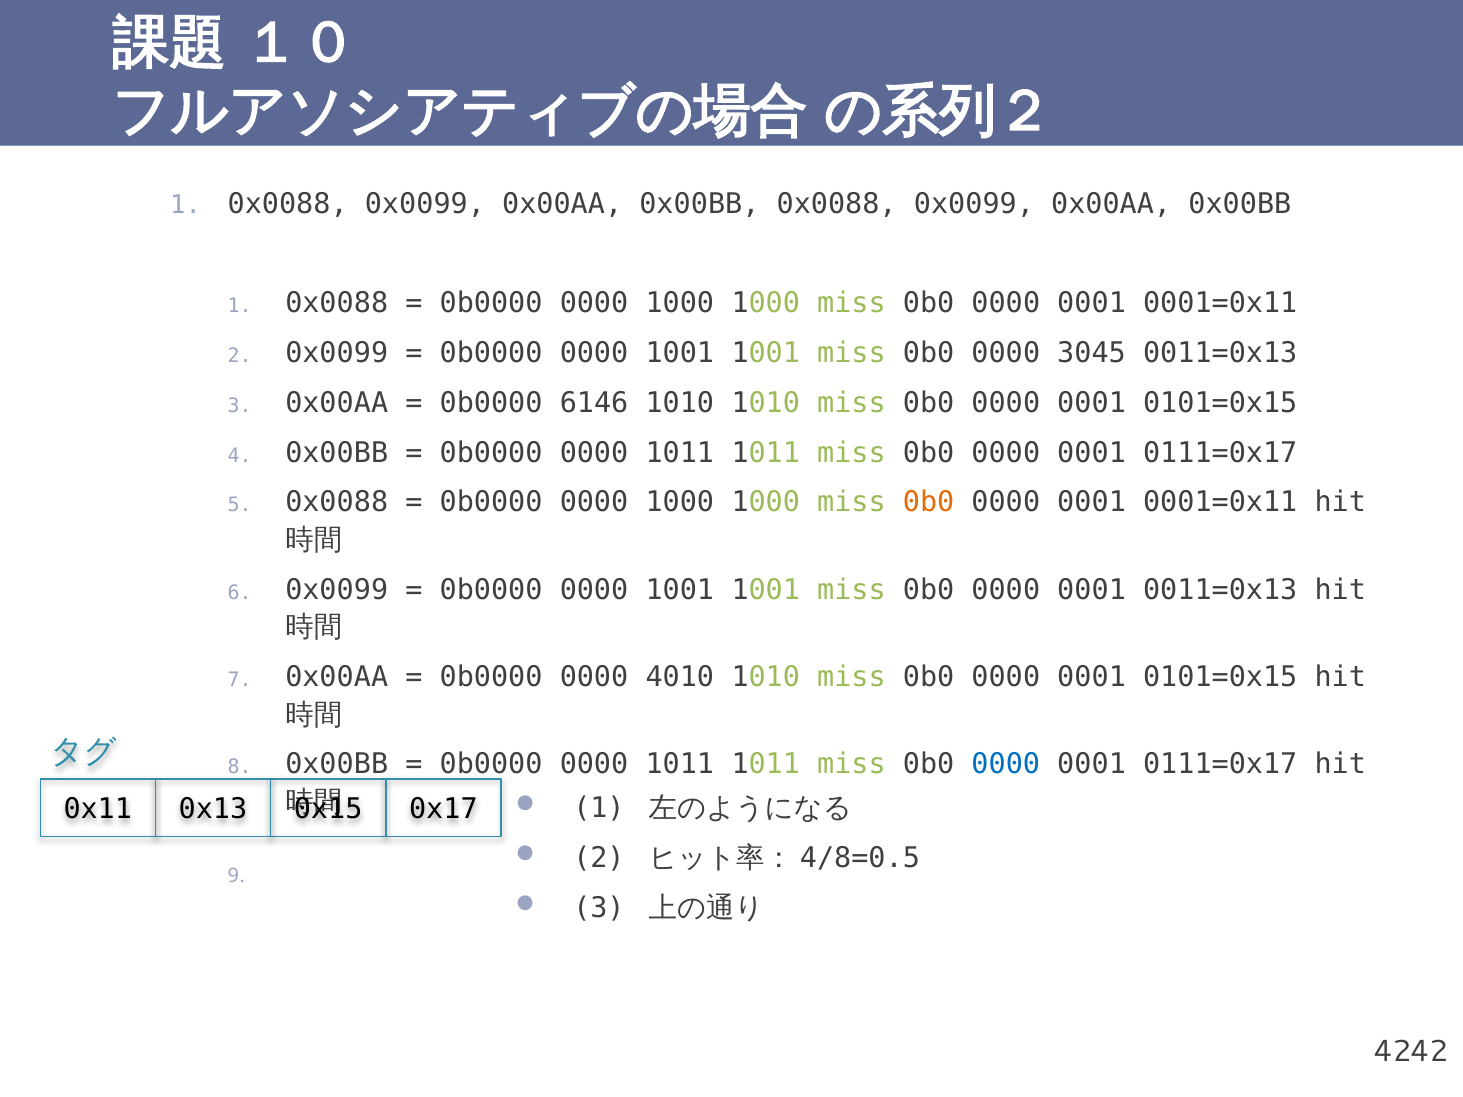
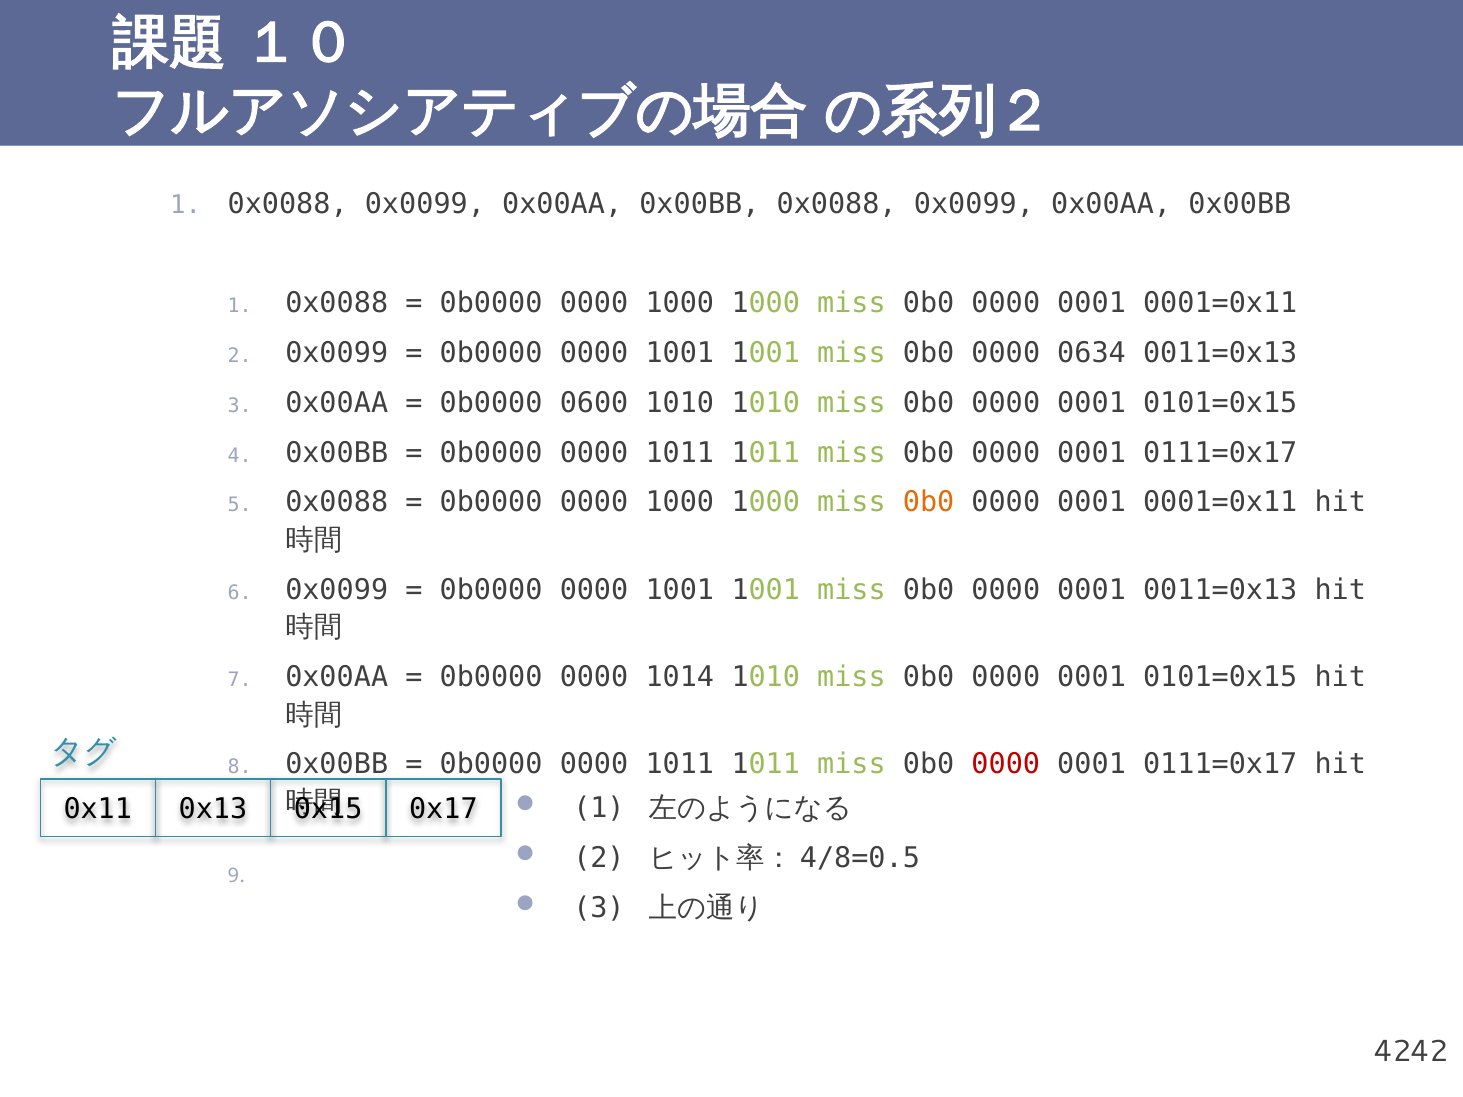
3045: 3045 -> 0634
6146: 6146 -> 0600
4010: 4010 -> 1014
0000 at (1006, 765) colour: blue -> red
